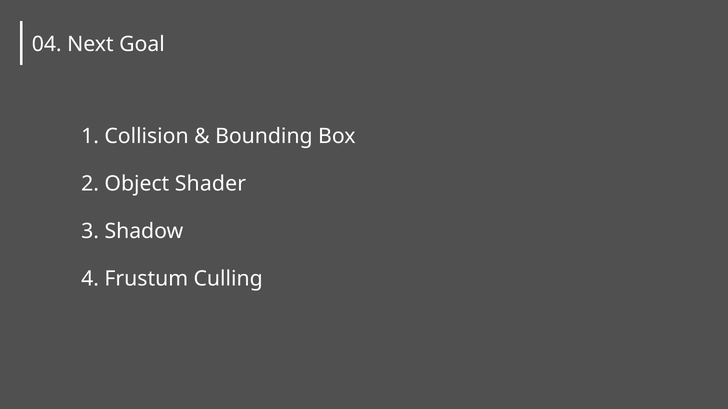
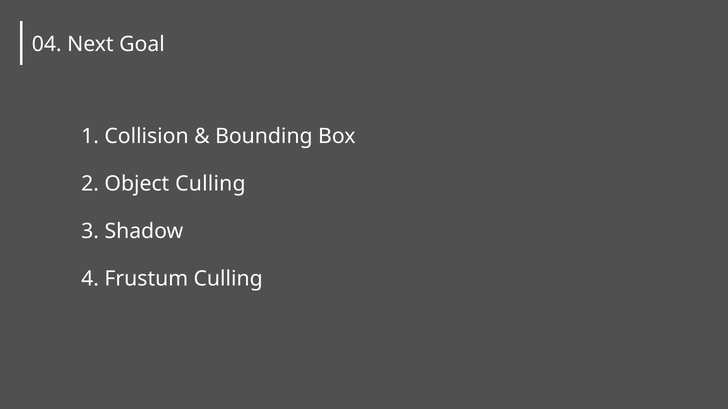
Object Shader: Shader -> Culling
